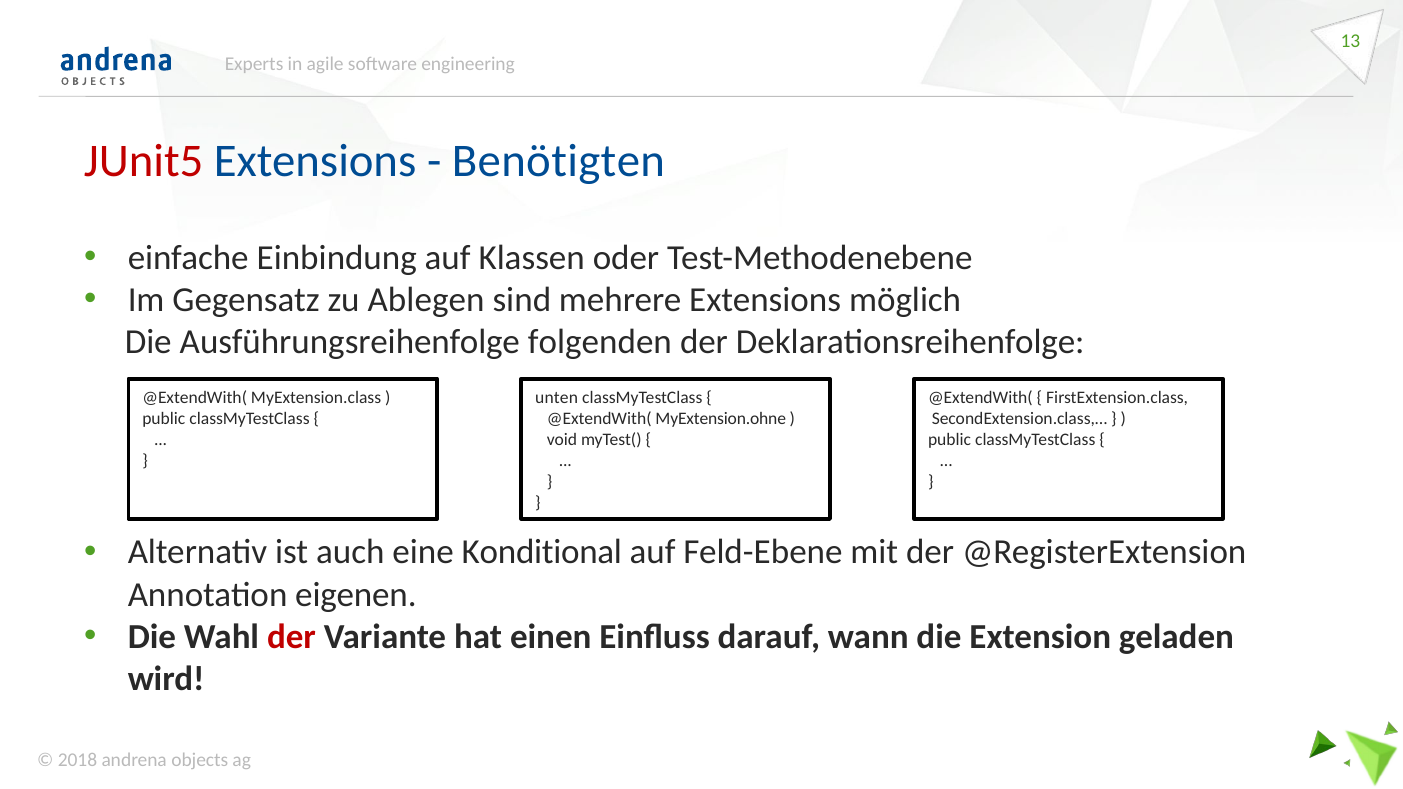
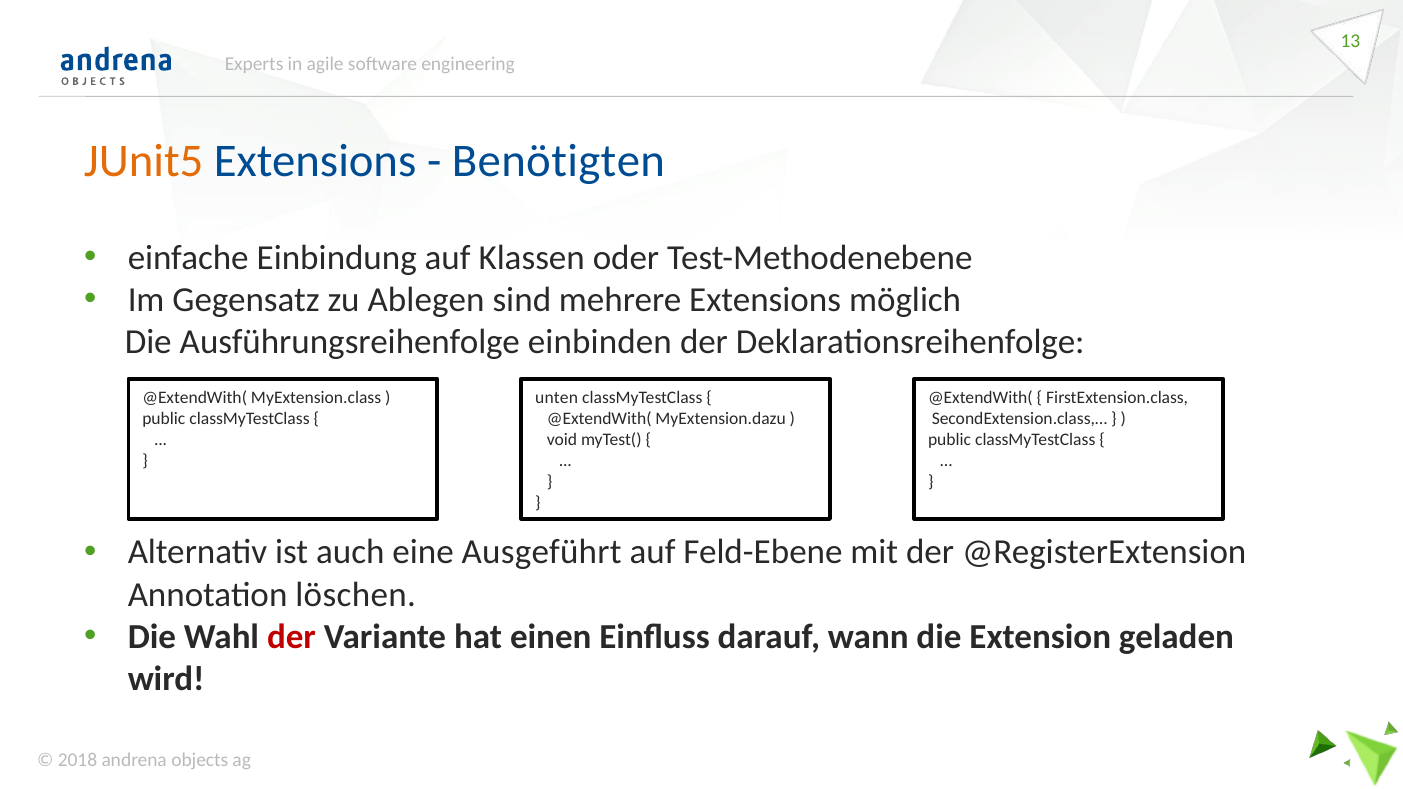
JUnit5 colour: red -> orange
folgenden: folgenden -> einbinden
MyExtension.ohne: MyExtension.ohne -> MyExtension.dazu
Konditional: Konditional -> Ausgeführt
eigenen: eigenen -> löschen
